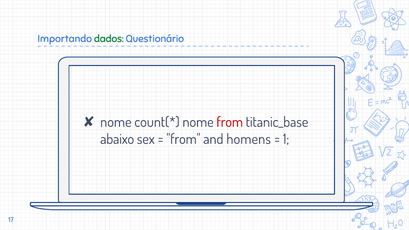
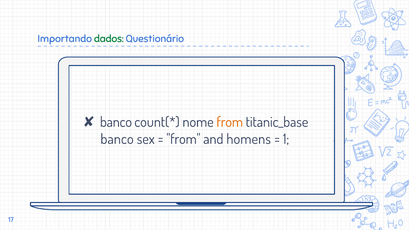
nome at (116, 122): nome -> banco
from at (230, 122) colour: red -> orange
abaixo at (117, 139): abaixo -> banco
